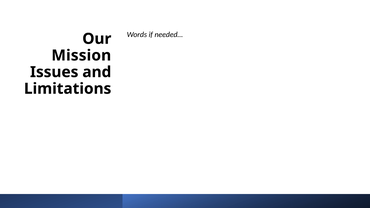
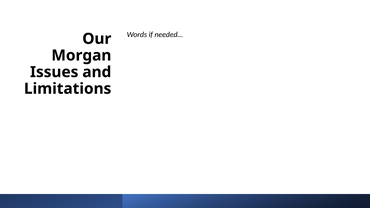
Mission: Mission -> Morgan
